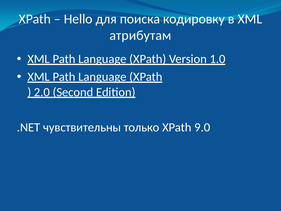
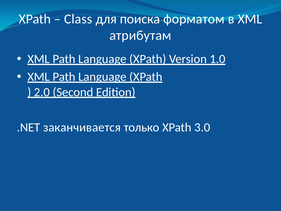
Hello: Hello -> Class
кодировку: кодировку -> форматом
чувствительны: чувствительны -> заканчивается
9.0: 9.0 -> 3.0
